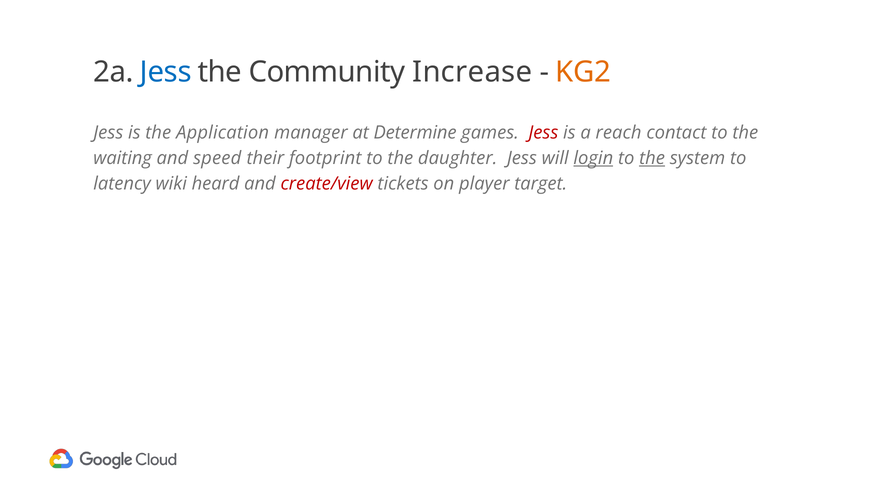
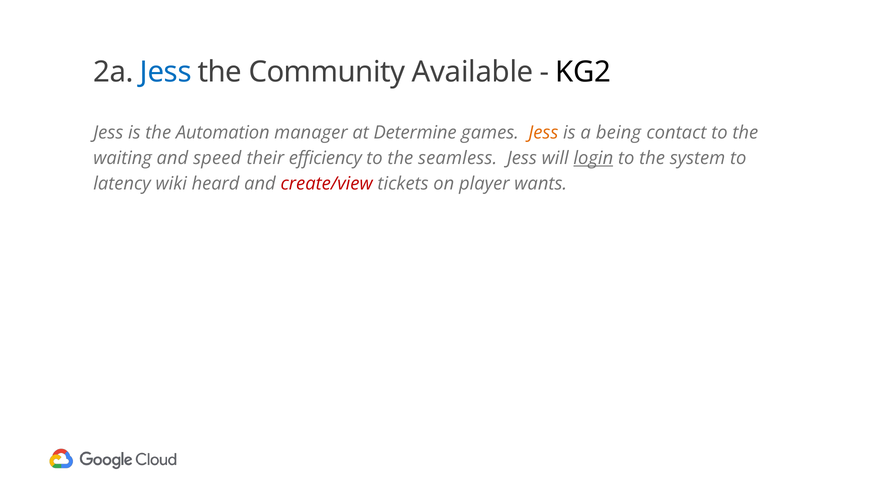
Increase: Increase -> Available
KG2 colour: orange -> black
Application: Application -> Automation
Jess at (543, 133) colour: red -> orange
reach: reach -> being
footprint: footprint -> efficiency
daughter: daughter -> seamless
the at (652, 158) underline: present -> none
target: target -> wants
